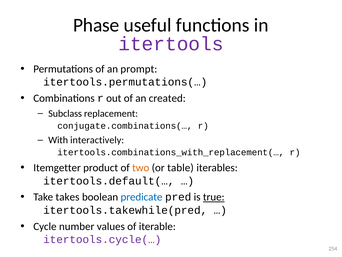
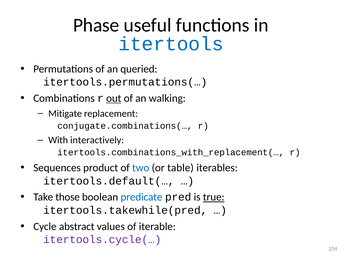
itertools colour: purple -> blue
prompt: prompt -> queried
out underline: none -> present
created: created -> walking
Subclass: Subclass -> Mitigate
Itemgetter: Itemgetter -> Sequences
two colour: orange -> blue
takes: takes -> those
number: number -> abstract
